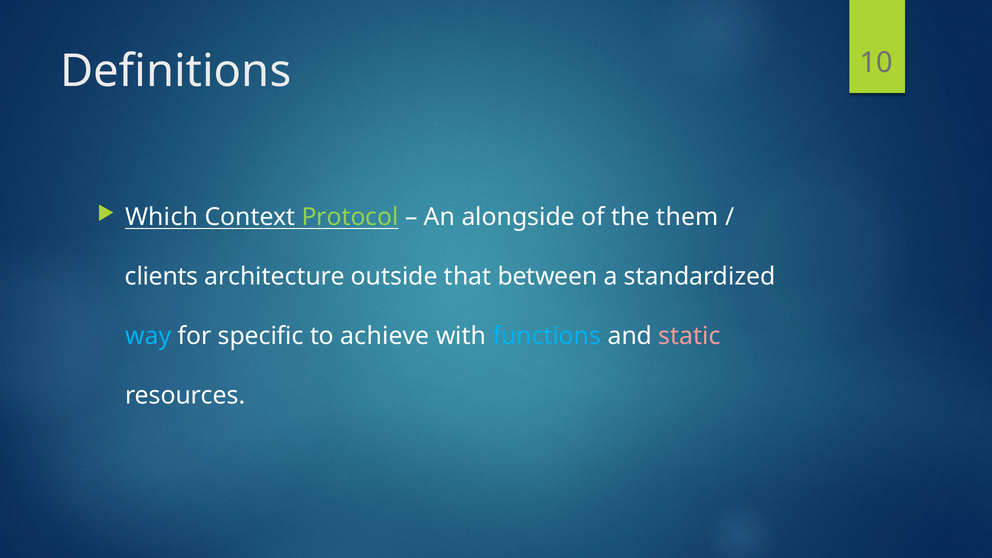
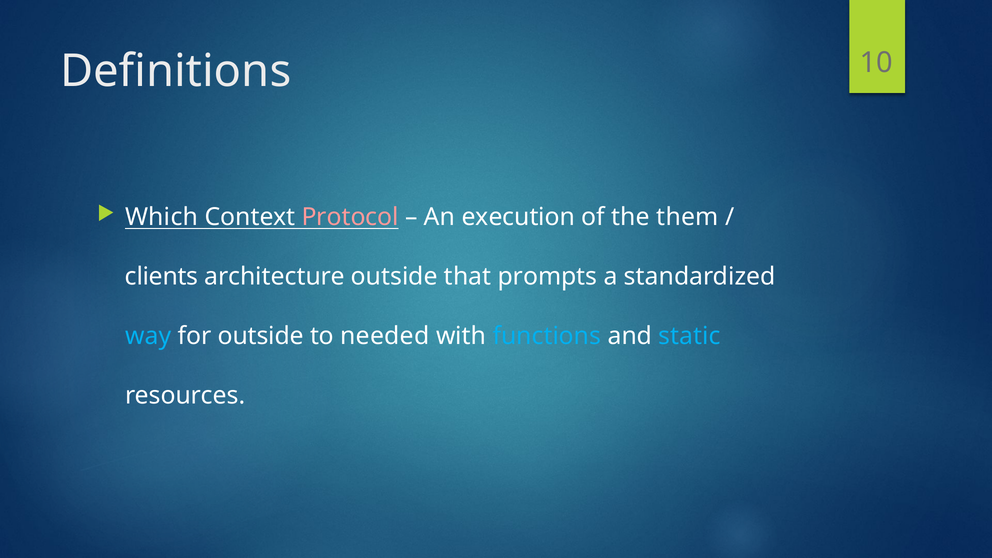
Protocol colour: light green -> pink
alongside: alongside -> execution
between: between -> prompts
for specific: specific -> outside
achieve: achieve -> needed
static colour: pink -> light blue
